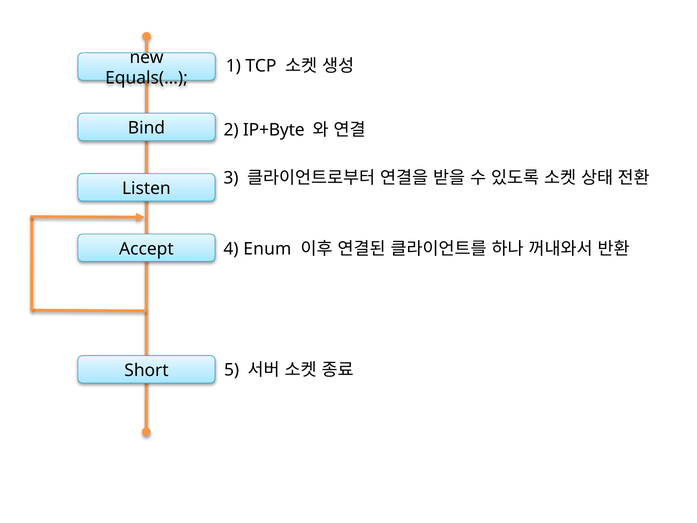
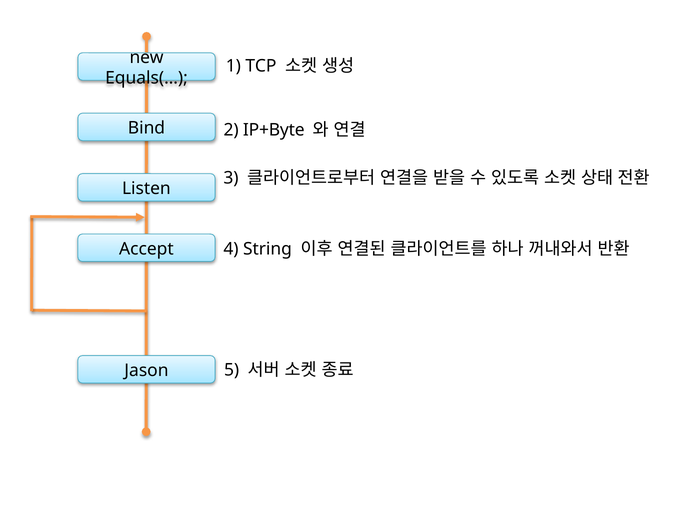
Enum: Enum -> String
Short: Short -> Jason
